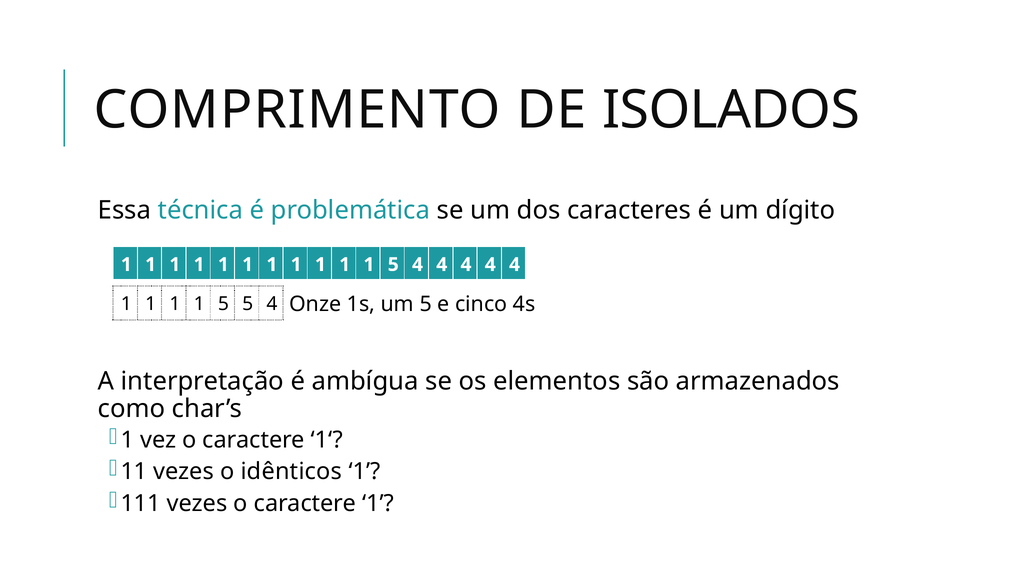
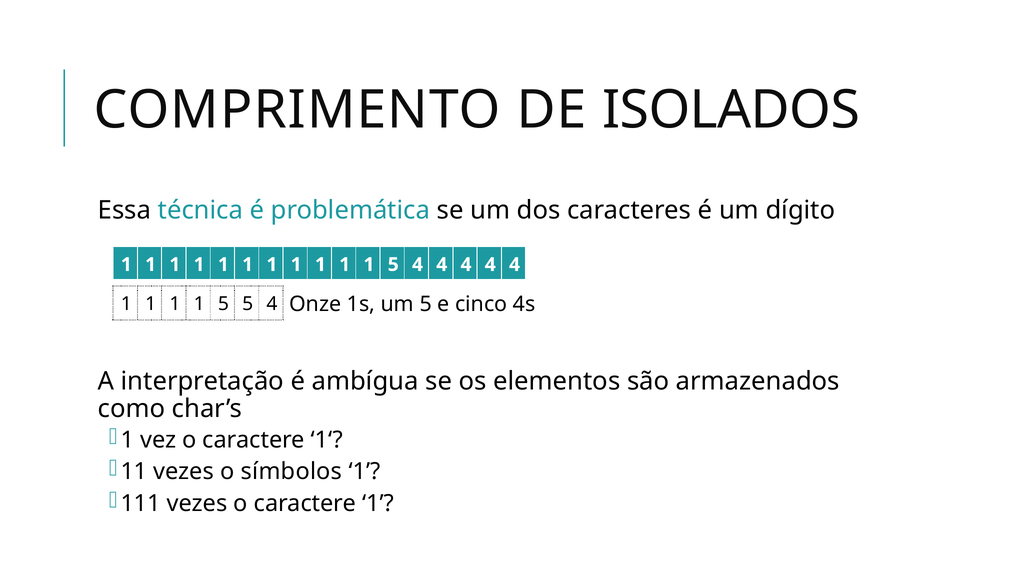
idênticos: idênticos -> símbolos
